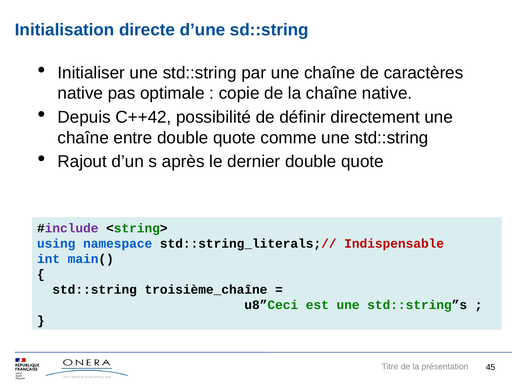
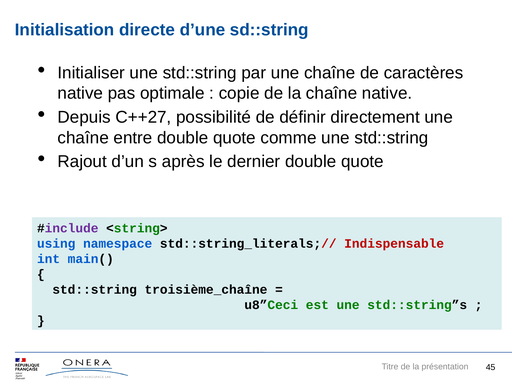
C++42: C++42 -> C++27
